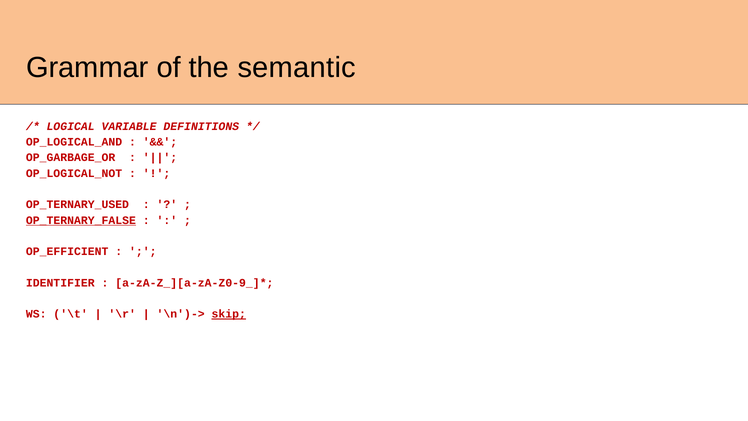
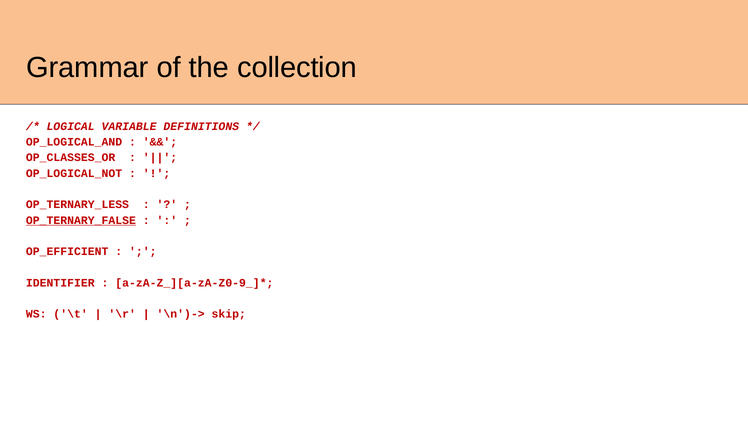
semantic: semantic -> collection
OP_GARBAGE_OR: OP_GARBAGE_OR -> OP_CLASSES_OR
OP_TERNARY_USED: OP_TERNARY_USED -> OP_TERNARY_LESS
skip underline: present -> none
